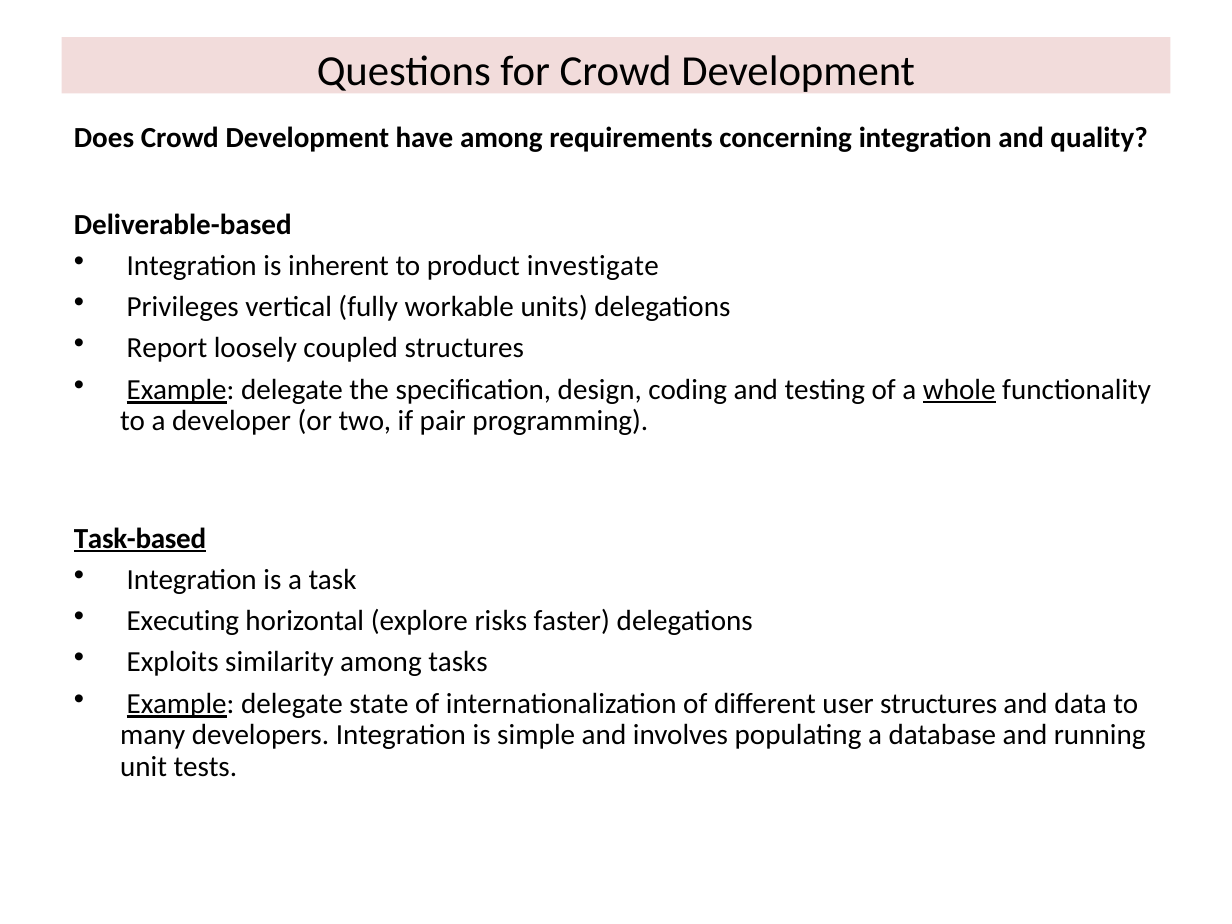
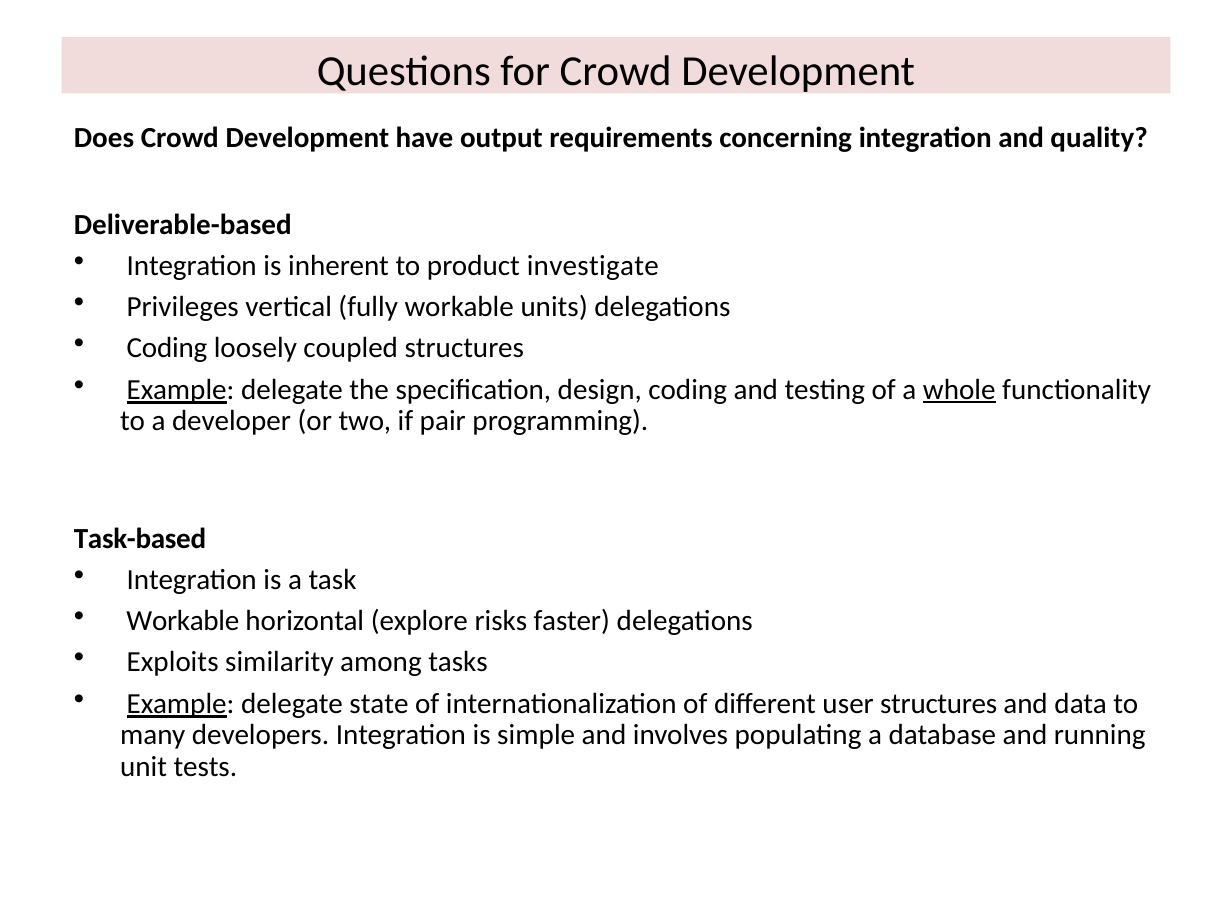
have among: among -> output
Report at (167, 348): Report -> Coding
Task-based underline: present -> none
Executing at (183, 621): Executing -> Workable
